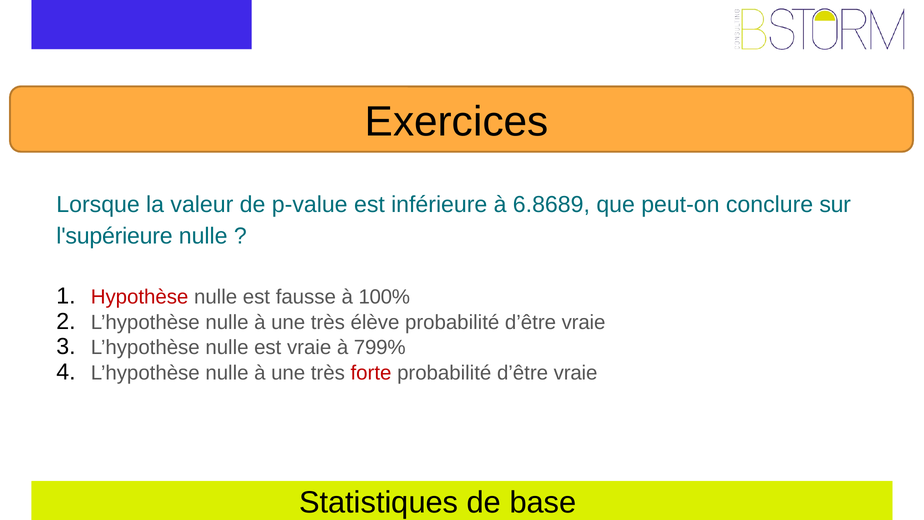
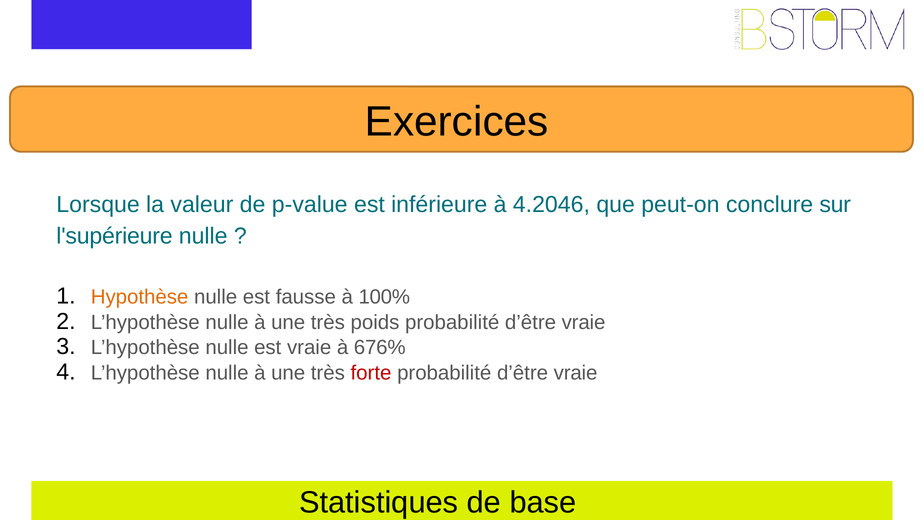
6.8689: 6.8689 -> 4.2046
Hypothèse colour: red -> orange
élève: élève -> poids
799%: 799% -> 676%
